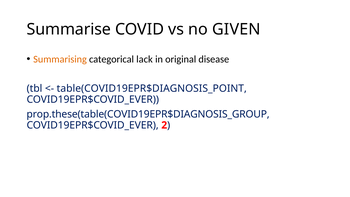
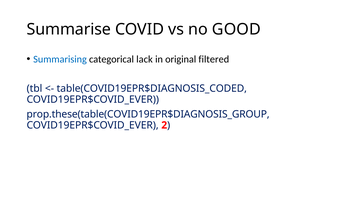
GIVEN: GIVEN -> GOOD
Summarising colour: orange -> blue
disease: disease -> filtered
table(COVID19EPR$DIAGNOSIS_POINT: table(COVID19EPR$DIAGNOSIS_POINT -> table(COVID19EPR$DIAGNOSIS_CODED
